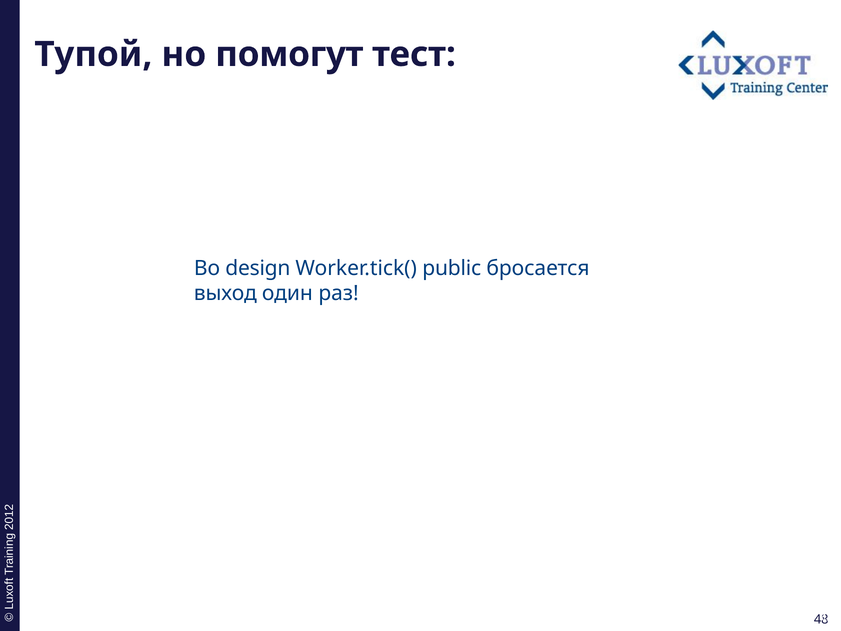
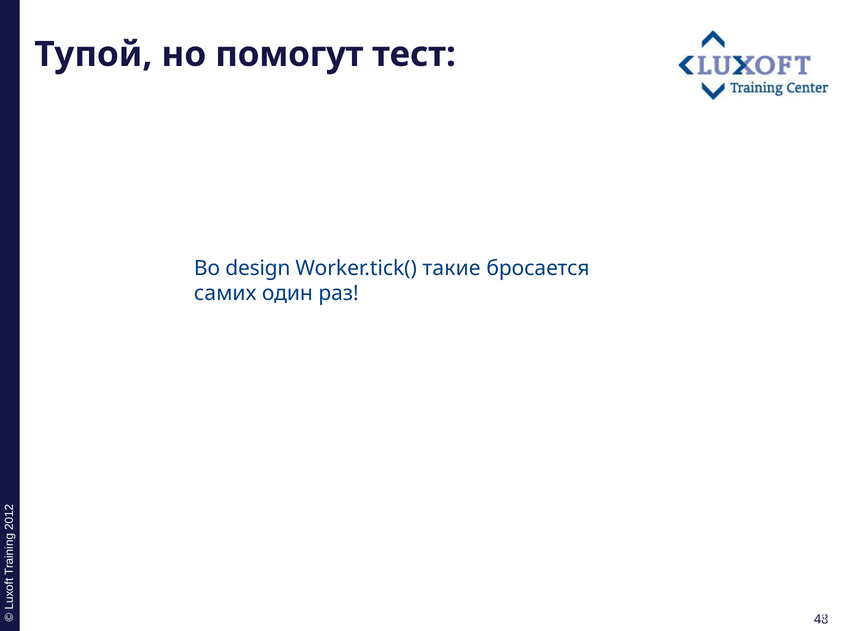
public: public -> такие
выход: выход -> самих
